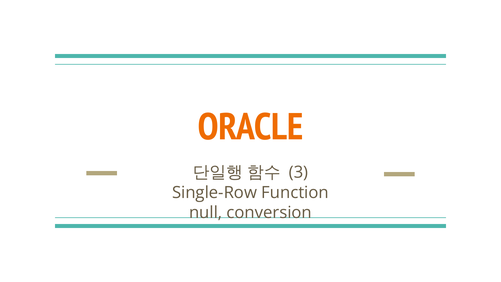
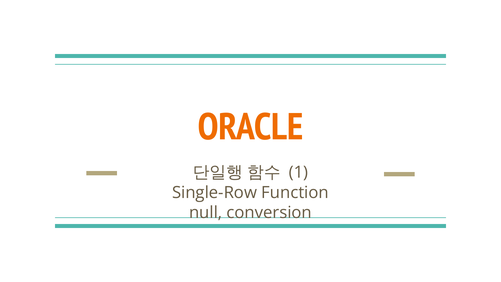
3: 3 -> 1
